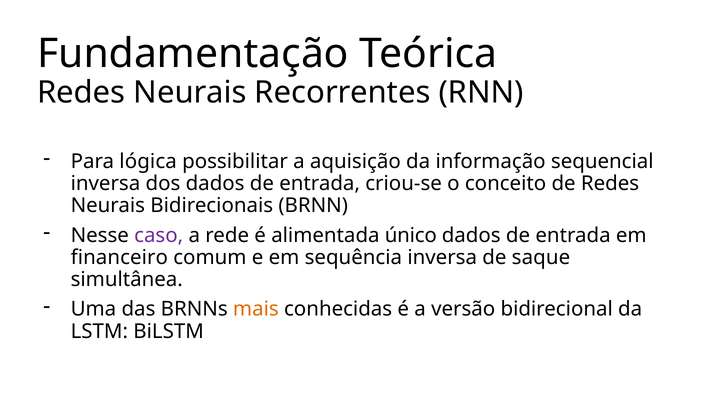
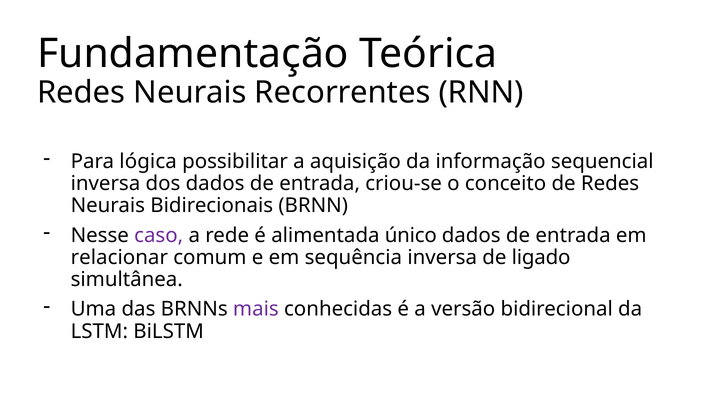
financeiro: financeiro -> relacionar
saque: saque -> ligado
mais colour: orange -> purple
